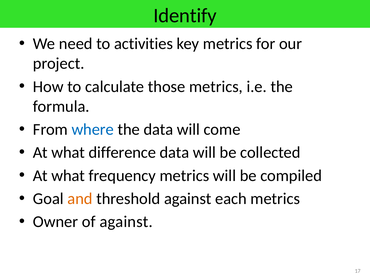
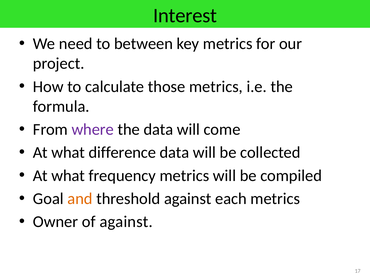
Identify: Identify -> Interest
activities: activities -> between
where colour: blue -> purple
